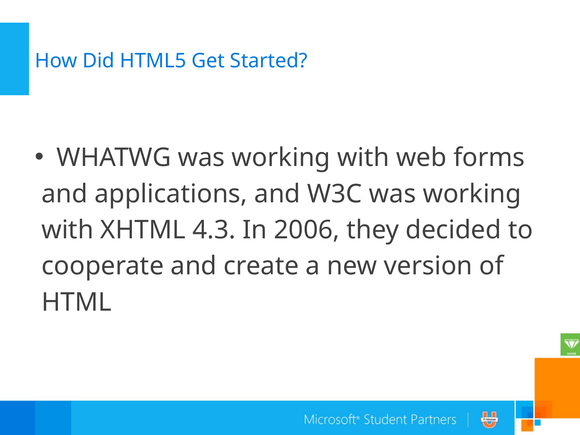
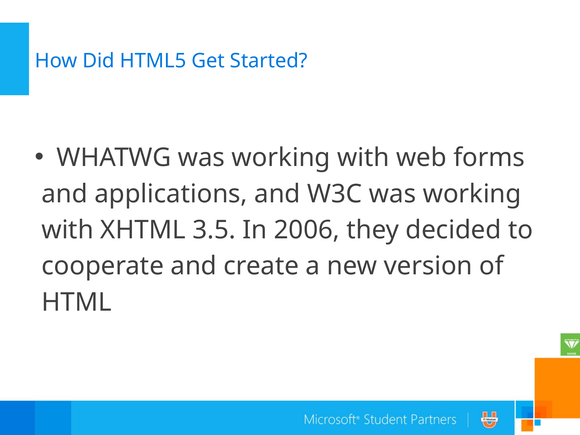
4.3: 4.3 -> 3.5
